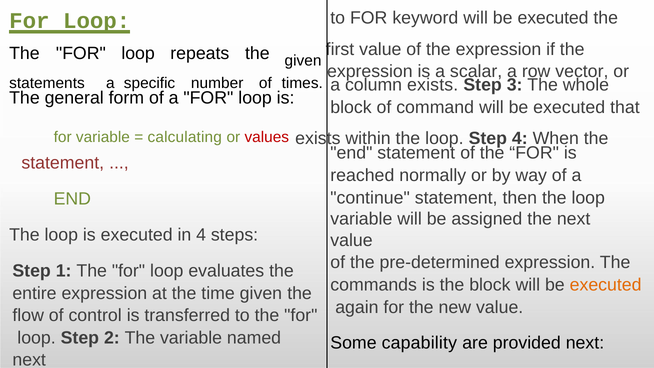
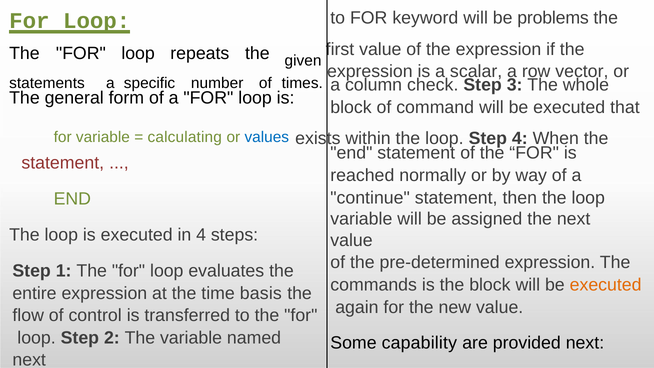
keyword will be executed: executed -> problems
column exists: exists -> check
values colour: red -> blue
time given: given -> basis
